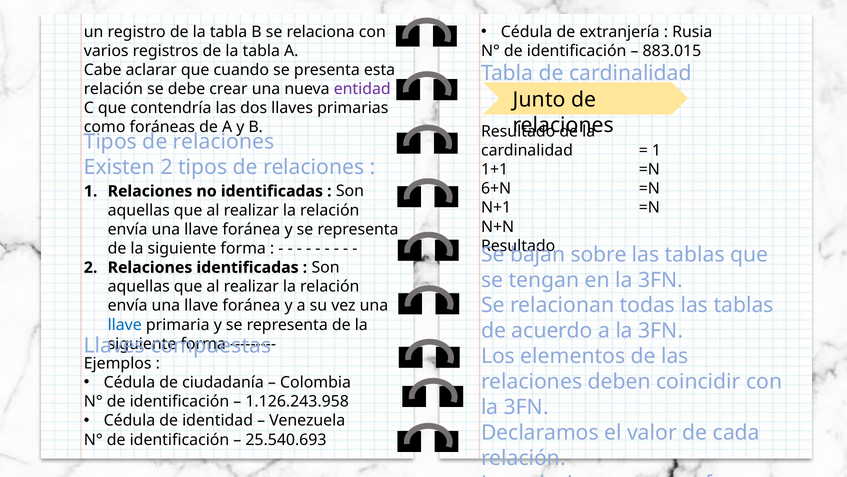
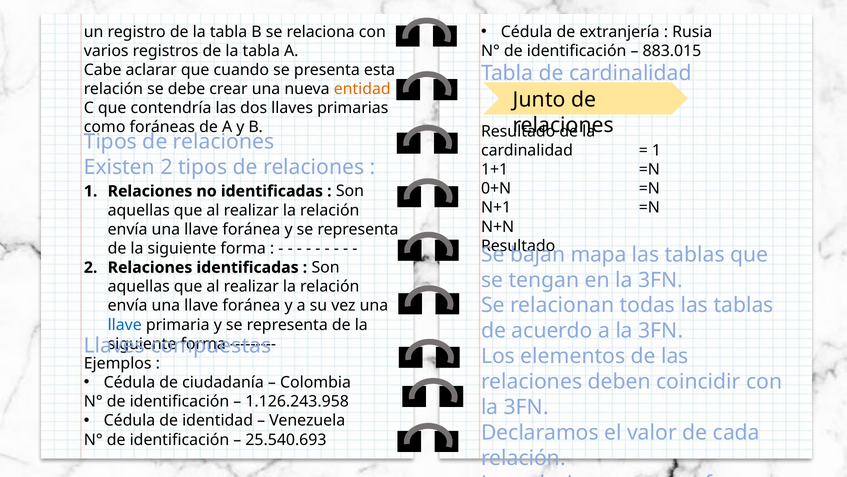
entidad colour: purple -> orange
6+N: 6+N -> 0+N
sobre: sobre -> mapa
